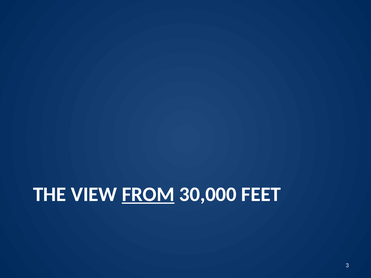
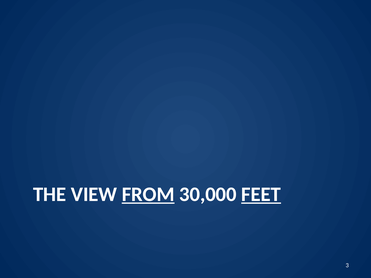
FEET underline: none -> present
